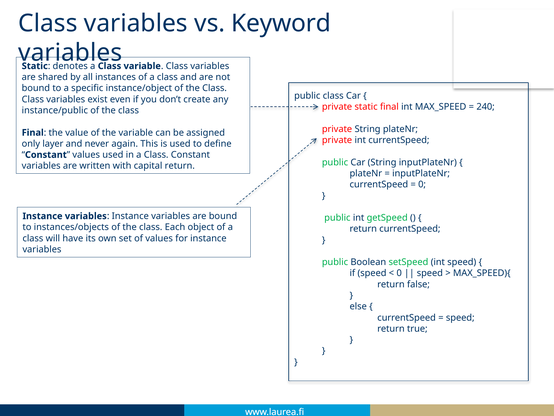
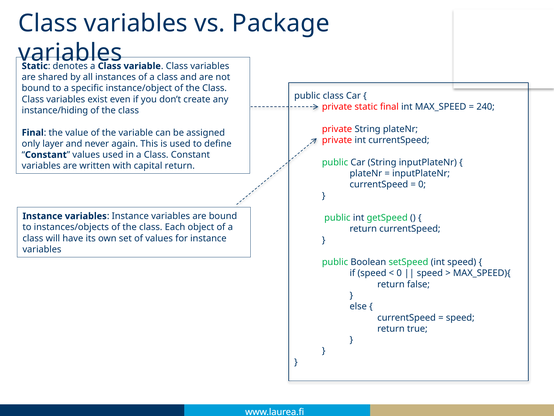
Keyword: Keyword -> Package
instance/public: instance/public -> instance/hiding
